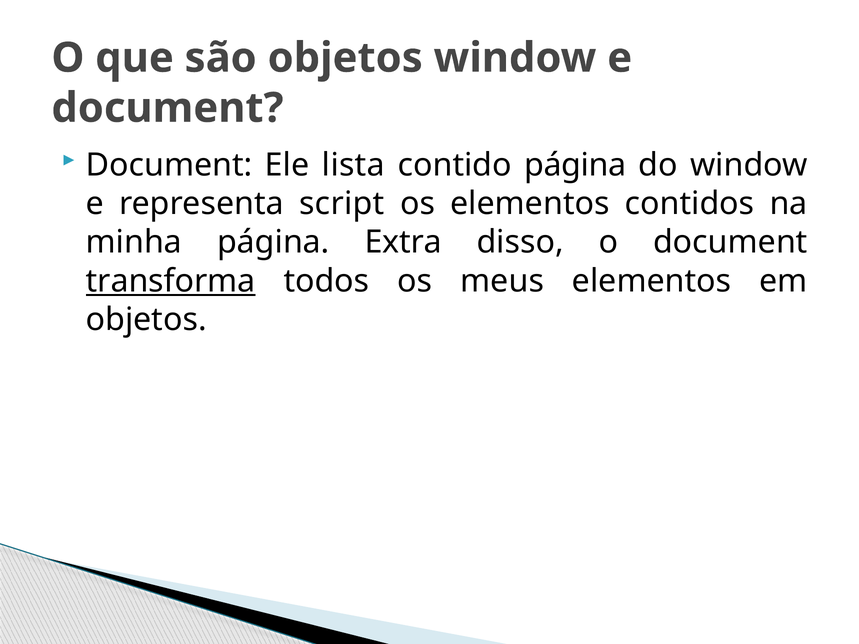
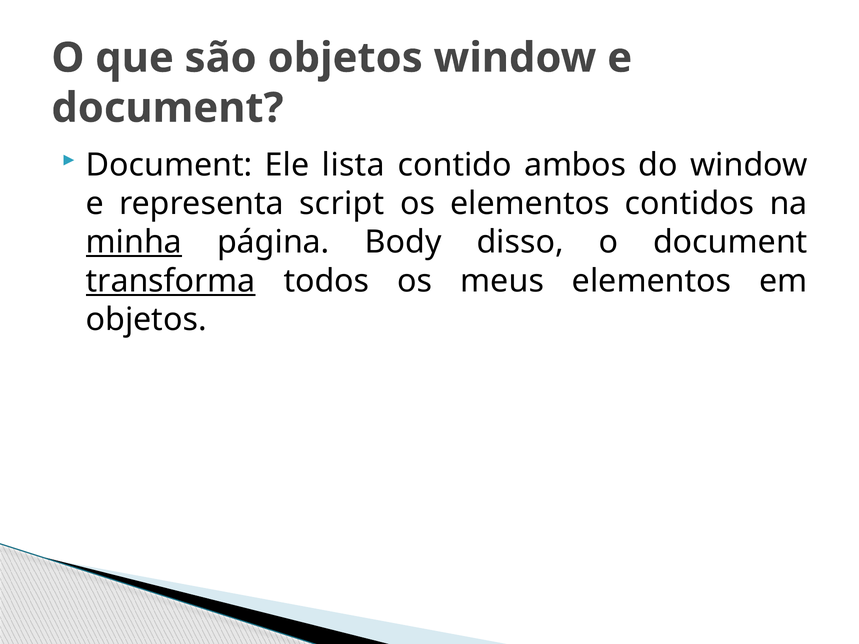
contido página: página -> ambos
minha underline: none -> present
Extra: Extra -> Body
